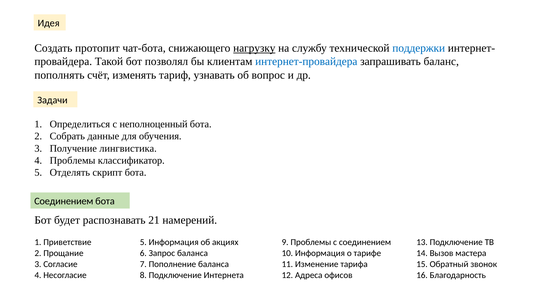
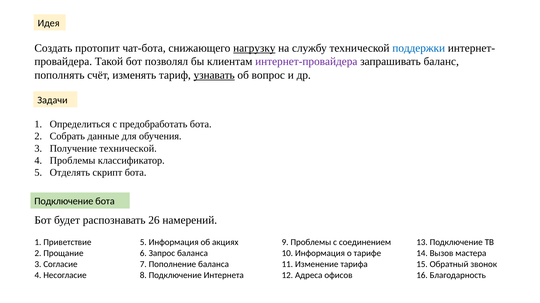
интернет-провайдера colour: blue -> purple
узнавать underline: none -> present
неполноценный: неполноценный -> предобработать
Получение лингвистика: лингвистика -> технической
Соединением at (64, 202): Соединением -> Подключение
21: 21 -> 26
